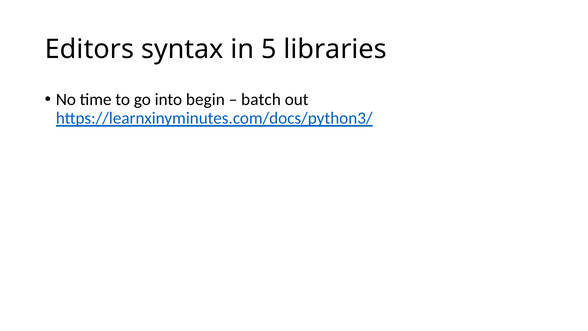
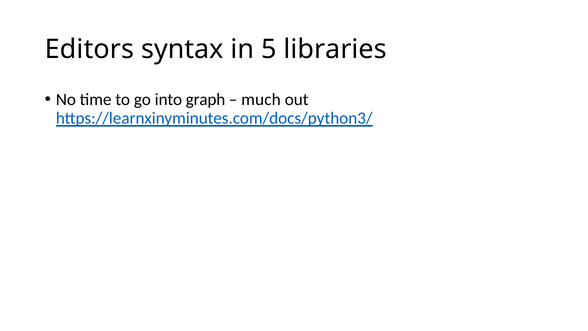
begin: begin -> graph
batch: batch -> much
